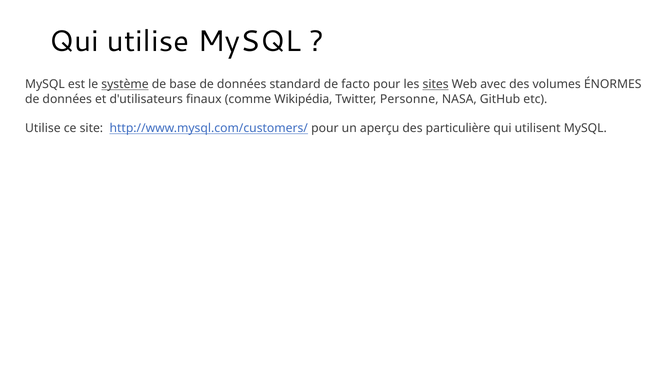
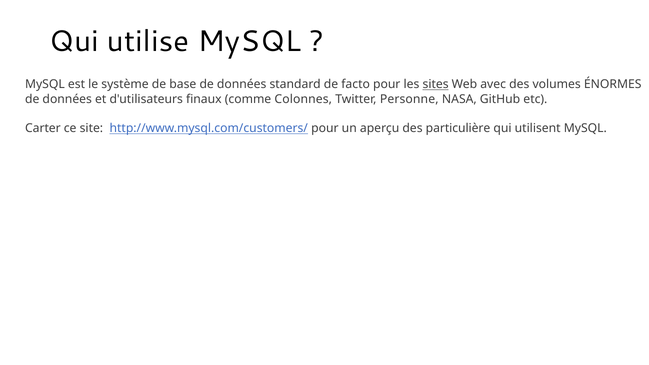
système underline: present -> none
Wikipédia: Wikipédia -> Colonnes
Utilise at (43, 128): Utilise -> Carter
